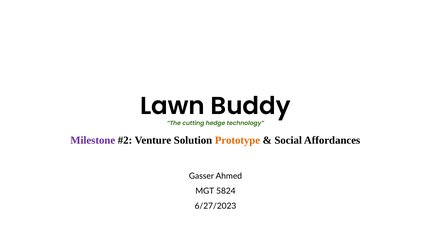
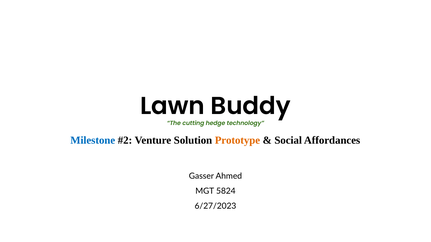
Milestone colour: purple -> blue
